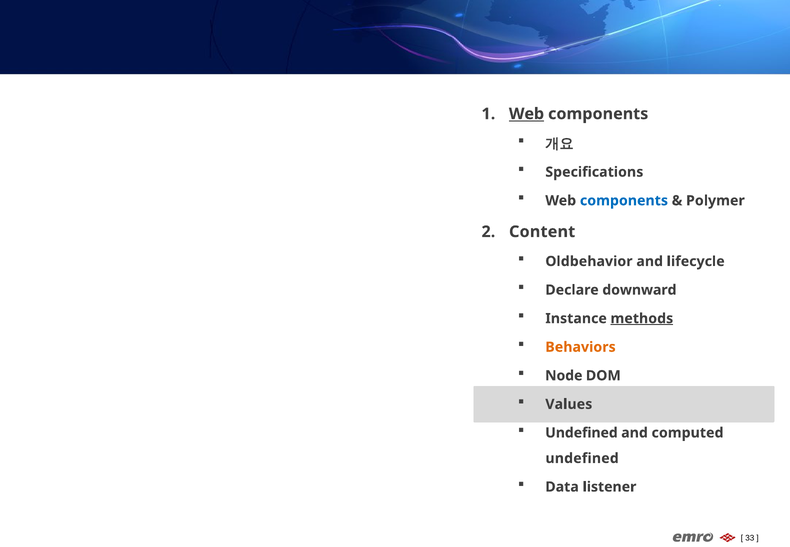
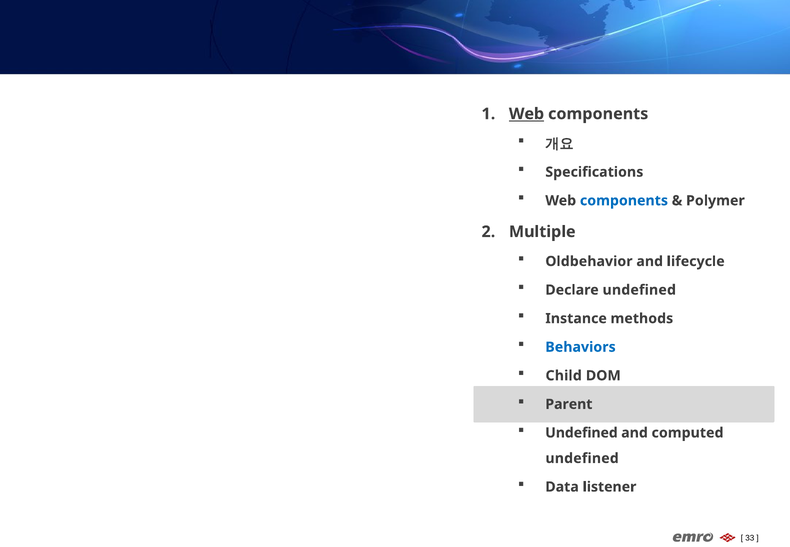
Content: Content -> Multiple
Declare downward: downward -> undefined
methods underline: present -> none
Behaviors colour: orange -> blue
Node: Node -> Child
Values: Values -> Parent
